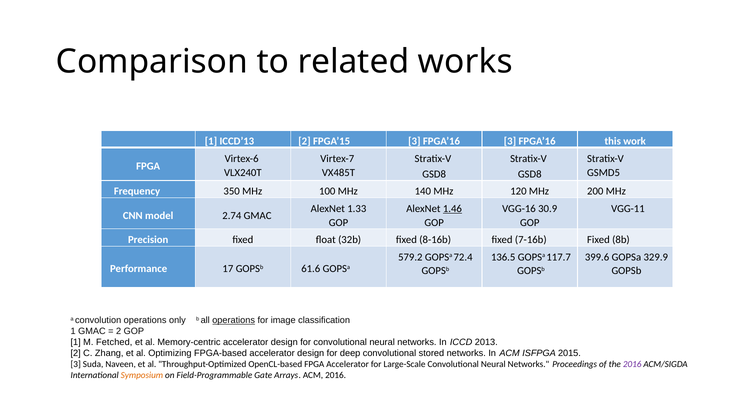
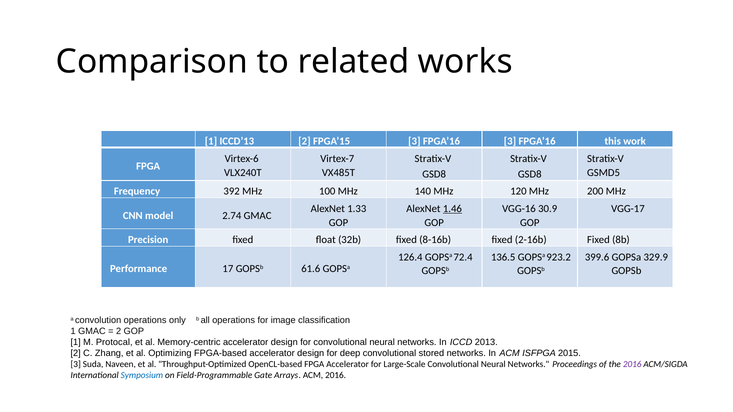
350: 350 -> 392
VGG-11: VGG-11 -> VGG-17
7-16b: 7-16b -> 2-16b
579.2: 579.2 -> 126.4
117.7: 117.7 -> 923.2
operations at (234, 321) underline: present -> none
Fetched: Fetched -> Protocal
Symposium colour: orange -> blue
